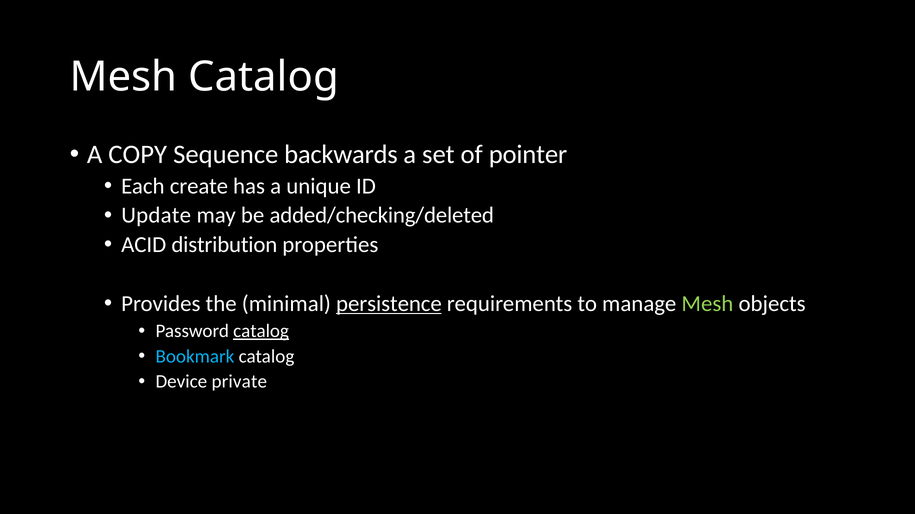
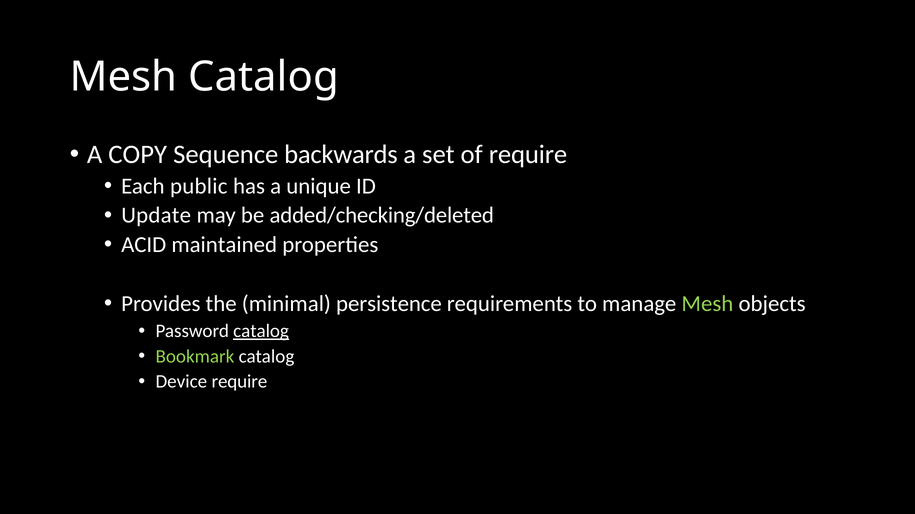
of pointer: pointer -> require
create: create -> public
distribution: distribution -> maintained
persistence underline: present -> none
Bookmark colour: light blue -> light green
Device private: private -> require
